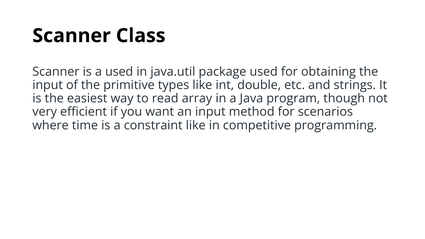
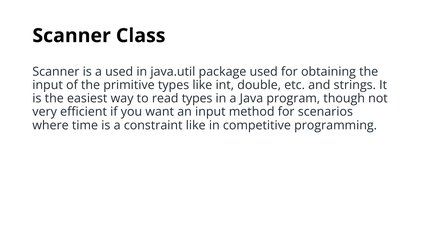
read array: array -> types
